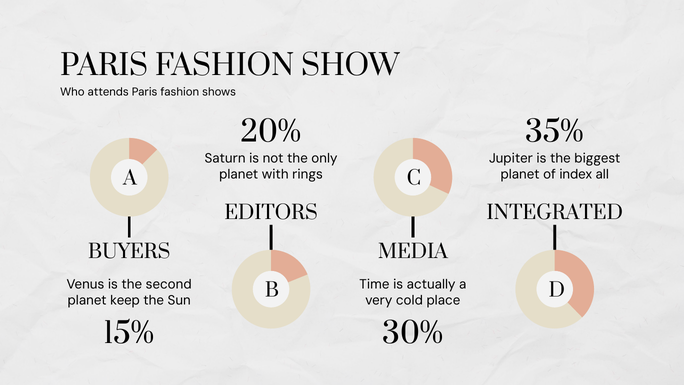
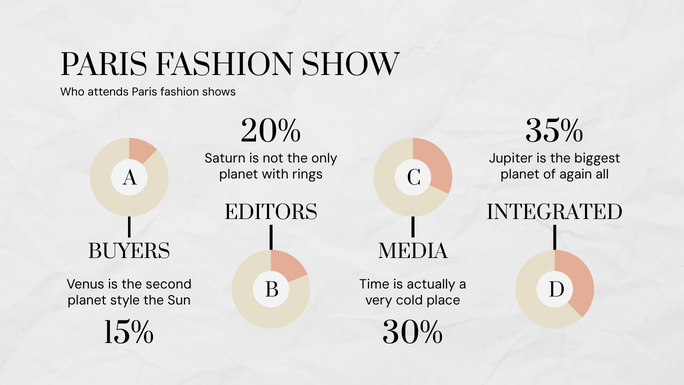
index: index -> again
keep: keep -> style
